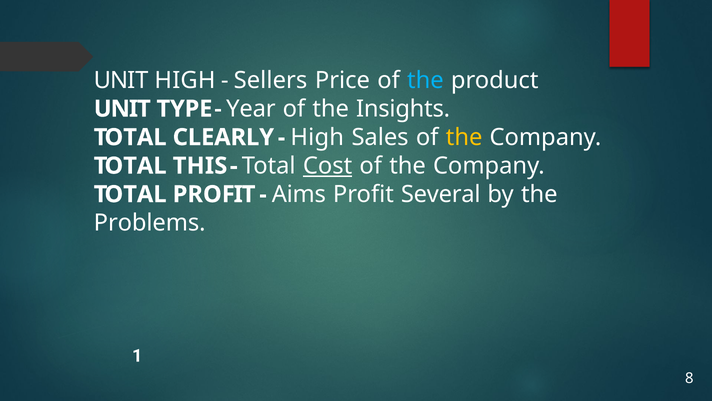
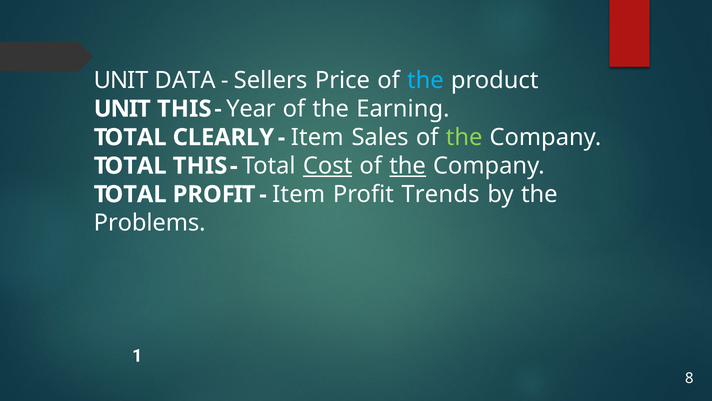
UNIT HIGH: HIGH -> DATA
UNIT TYPE: TYPE -> THIS
Insights: Insights -> Earning
High at (317, 137): High -> Item
the at (464, 137) colour: yellow -> light green
the at (408, 166) underline: none -> present
Aims at (299, 194): Aims -> Item
Several: Several -> Trends
